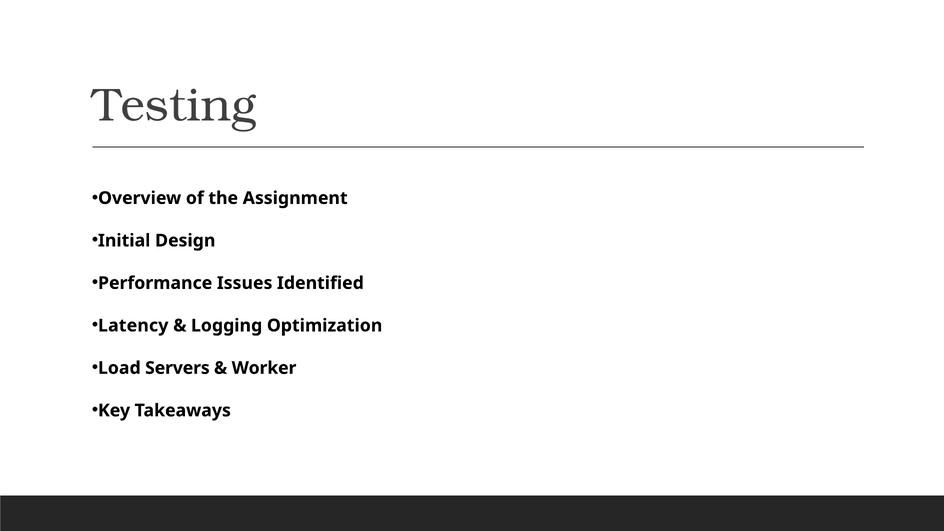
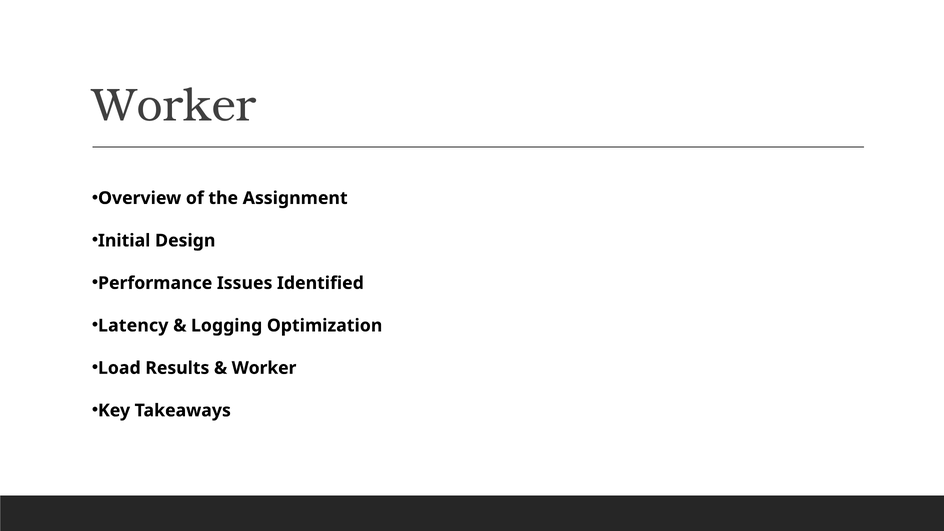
Testing at (174, 106): Testing -> Worker
Servers: Servers -> Results
